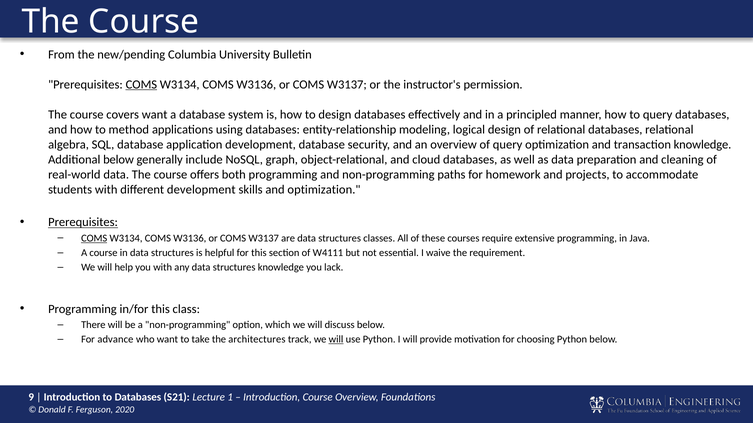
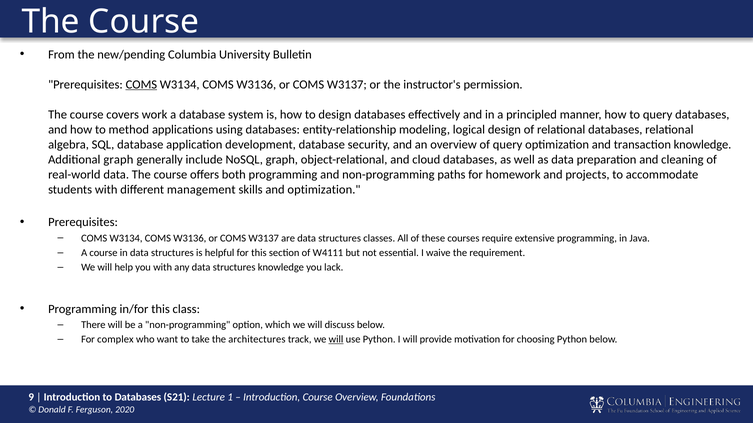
covers want: want -> work
Additional below: below -> graph
different development: development -> management
Prerequisites at (83, 223) underline: present -> none
COMS at (94, 238) underline: present -> none
advance: advance -> complex
